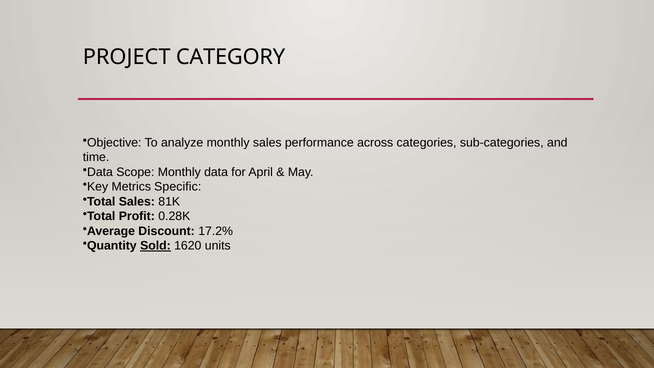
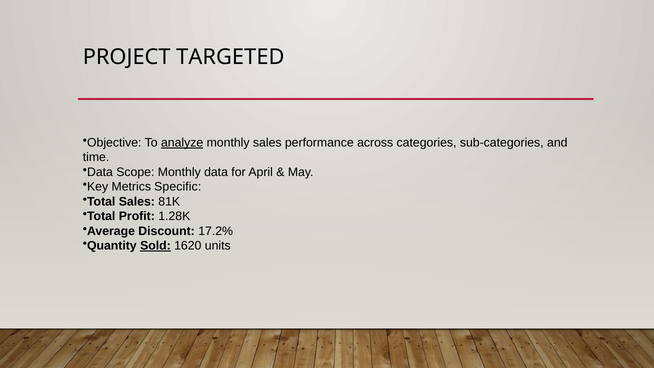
CATEGORY: CATEGORY -> TARGETED
analyze underline: none -> present
0.28K: 0.28K -> 1.28K
